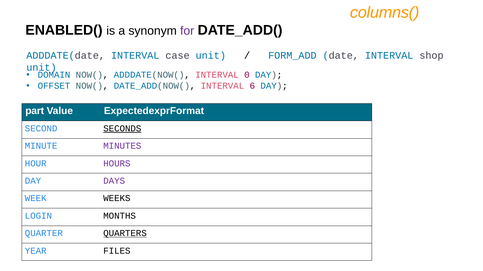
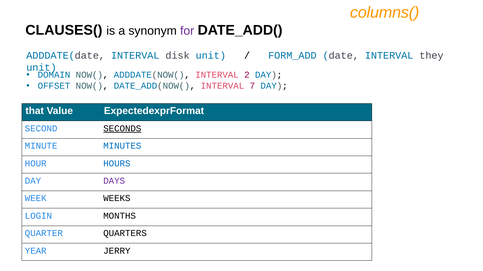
ENABLED(: ENABLED( -> CLAUSES(
case: case -> disk
shop: shop -> they
0: 0 -> 2
6: 6 -> 7
part: part -> that
MINUTES colour: purple -> blue
HOURS colour: purple -> blue
QUARTERS underline: present -> none
FILES: FILES -> JERRY
